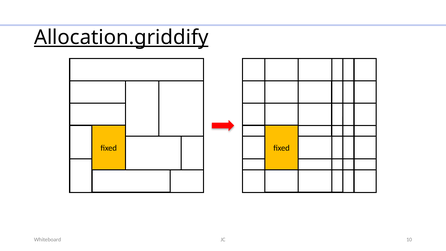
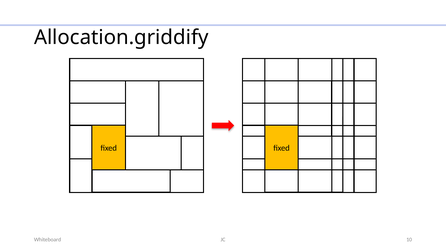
Allocation.griddify underline: present -> none
